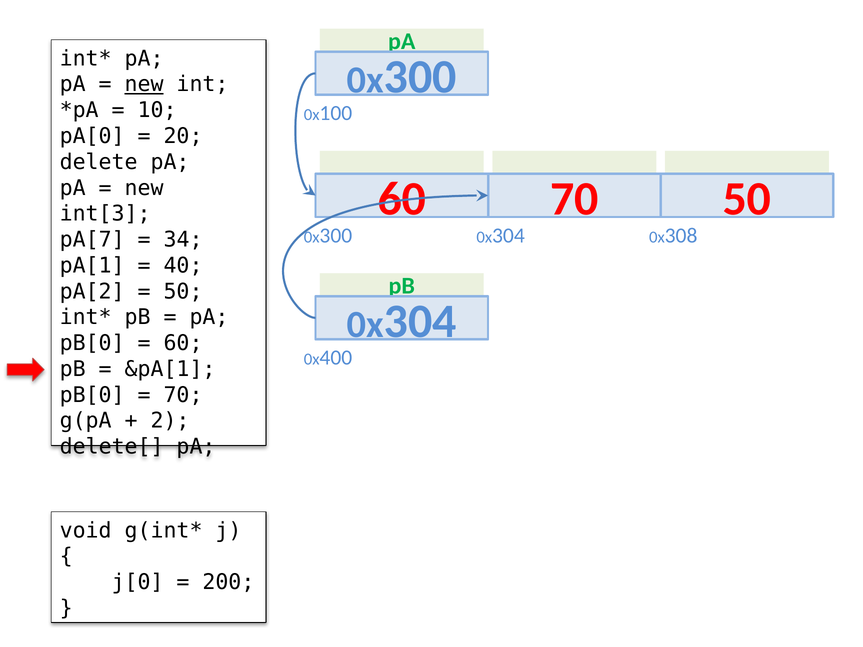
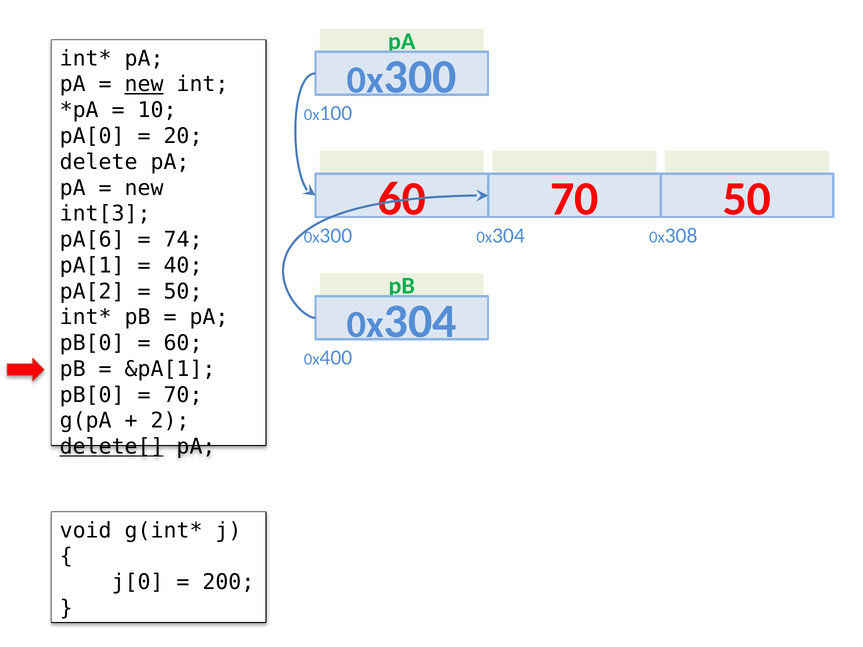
pA[7: pA[7 -> pA[6
34: 34 -> 74
delete[ underline: none -> present
